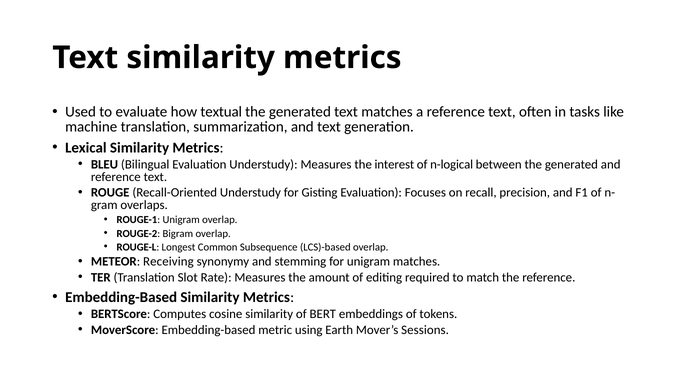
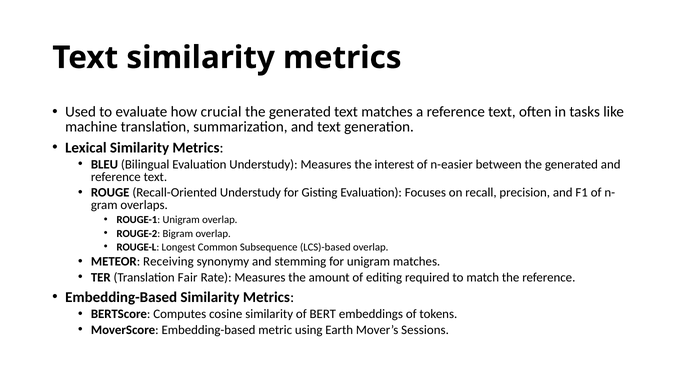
textual: textual -> crucial
n-logical: n-logical -> n-easier
Slot: Slot -> Fair
